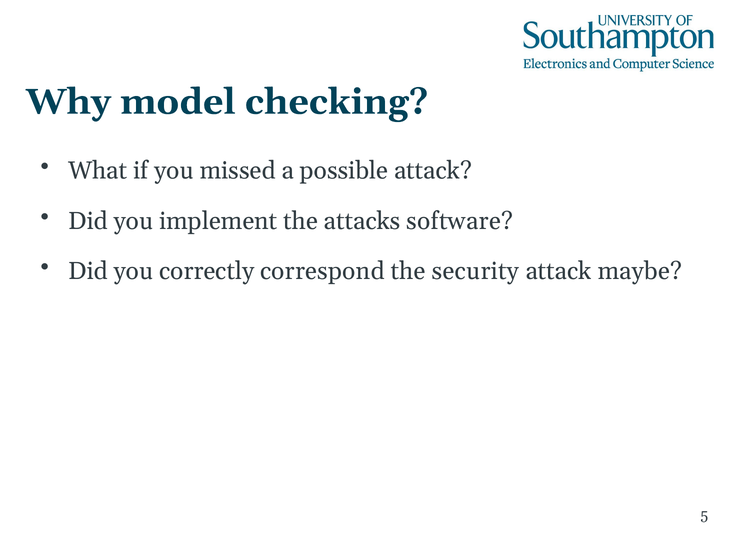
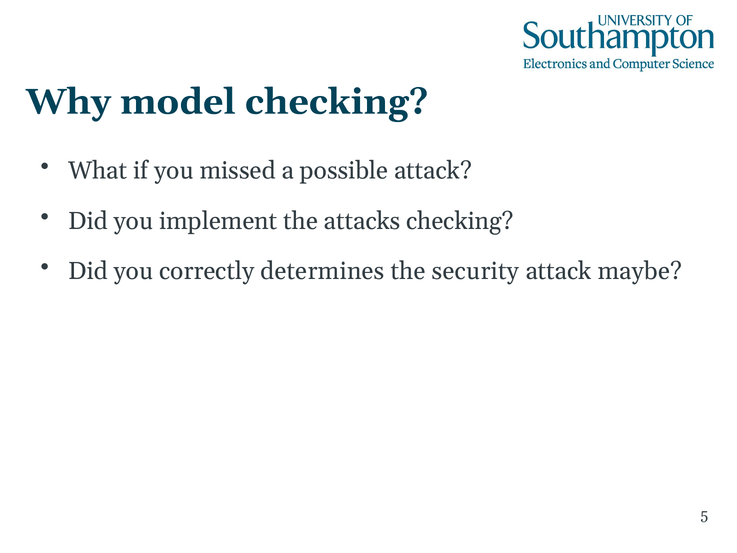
attacks software: software -> checking
correspond: correspond -> determines
